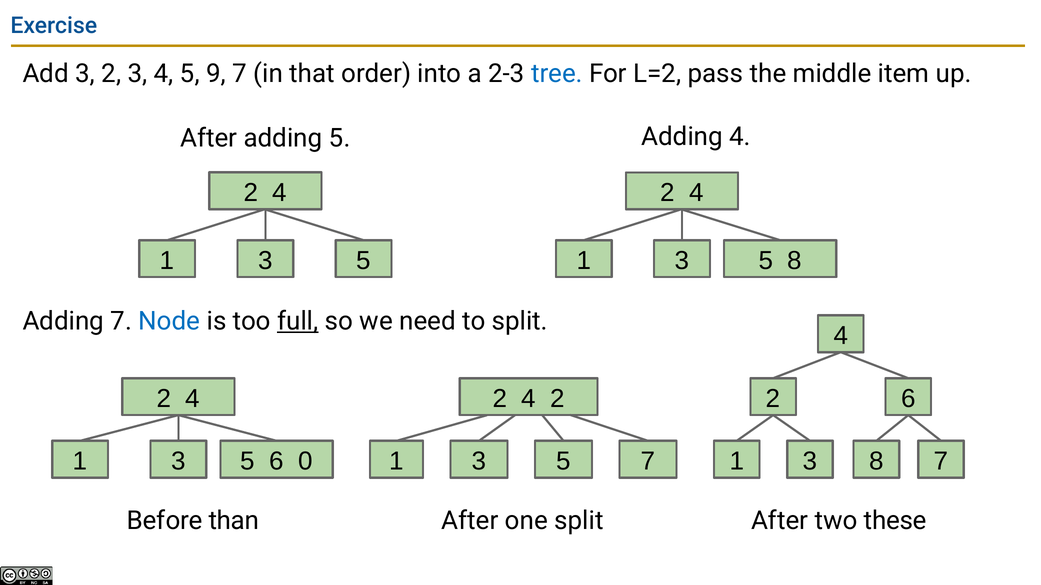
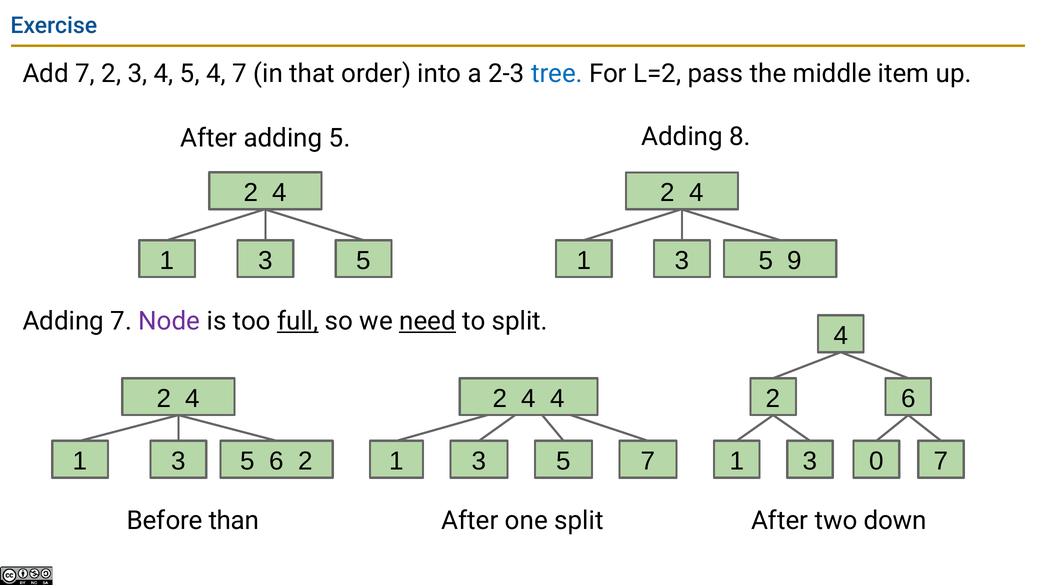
Add 3: 3 -> 7
5 9: 9 -> 4
Adding 4: 4 -> 8
5 8: 8 -> 9
Node colour: blue -> purple
need underline: none -> present
4 2: 2 -> 4
6 0: 0 -> 2
3 8: 8 -> 0
these: these -> down
